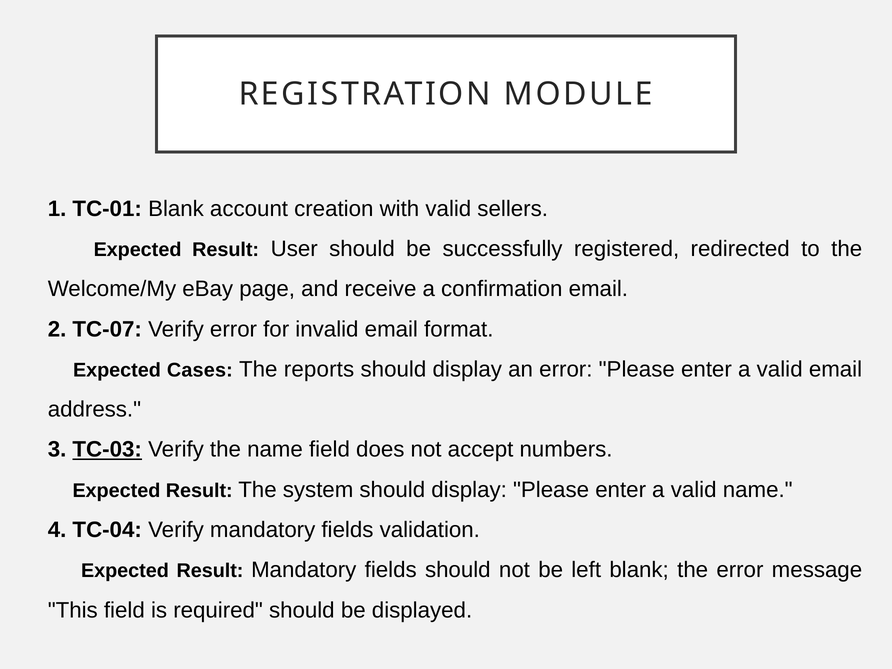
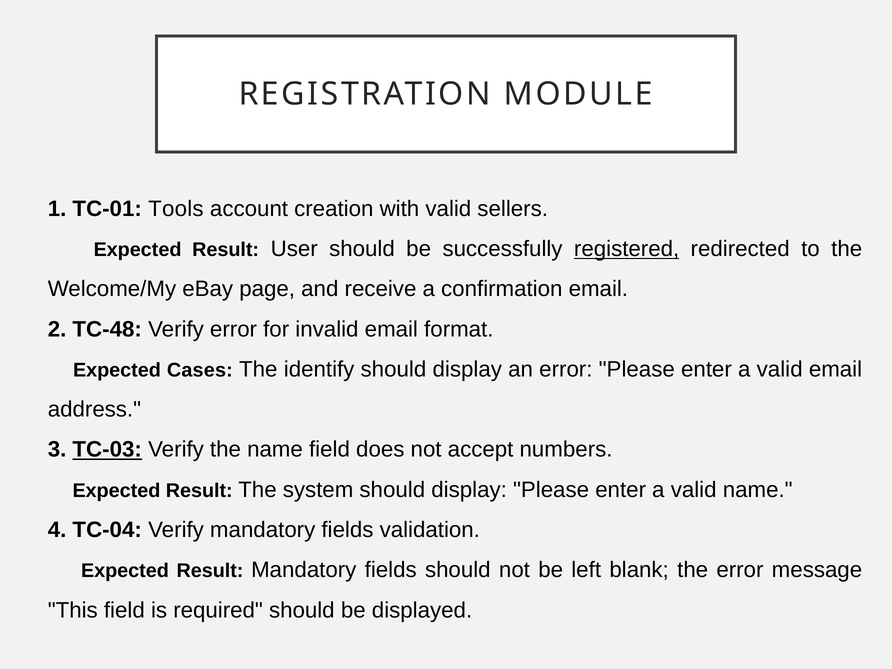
TC-01 Blank: Blank -> Tools
registered underline: none -> present
TC-07: TC-07 -> TC-48
reports: reports -> identify
